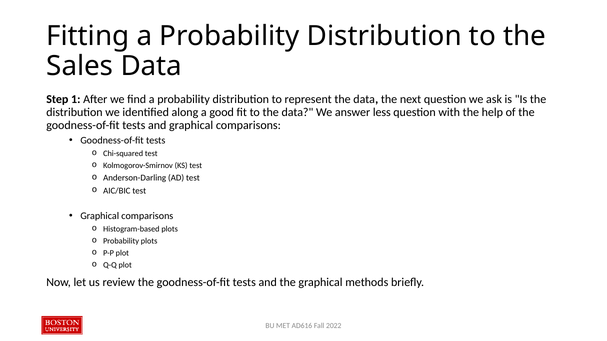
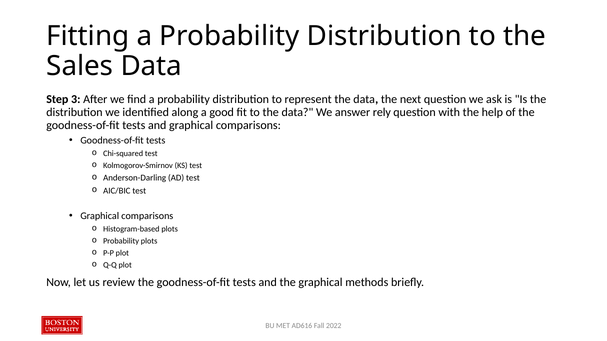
1: 1 -> 3
less: less -> rely
